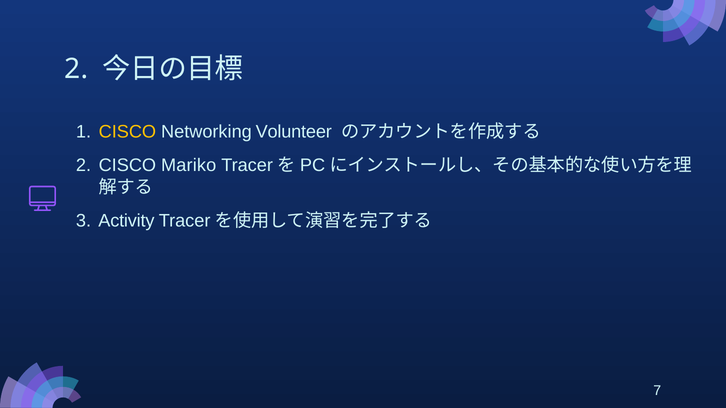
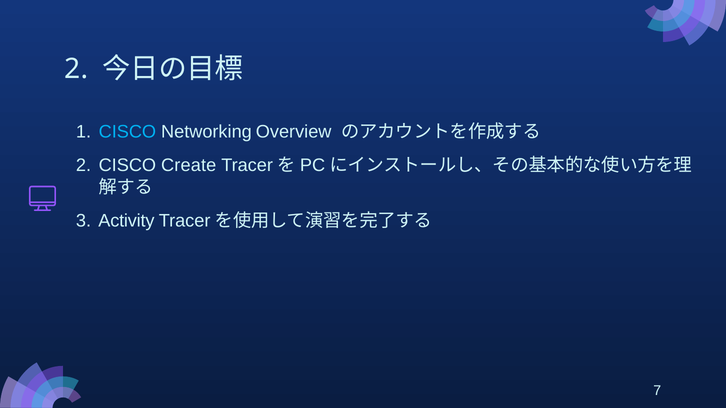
CISCO at (127, 132) colour: yellow -> light blue
Volunteer: Volunteer -> Overview
Mariko: Mariko -> Create
